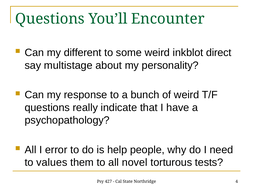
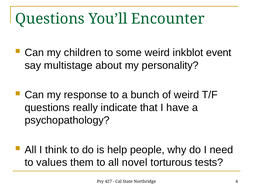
different: different -> children
direct: direct -> event
error: error -> think
